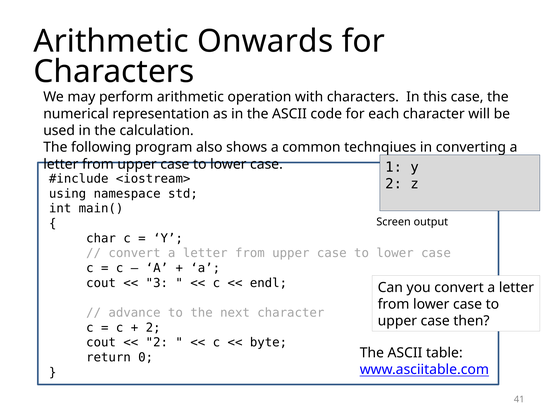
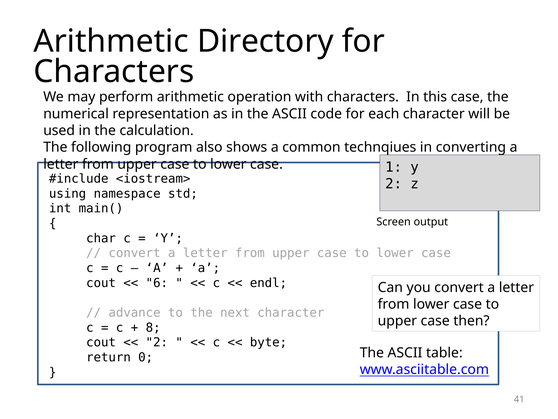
Onwards: Onwards -> Directory
3: 3 -> 6
2 at (153, 327): 2 -> 8
